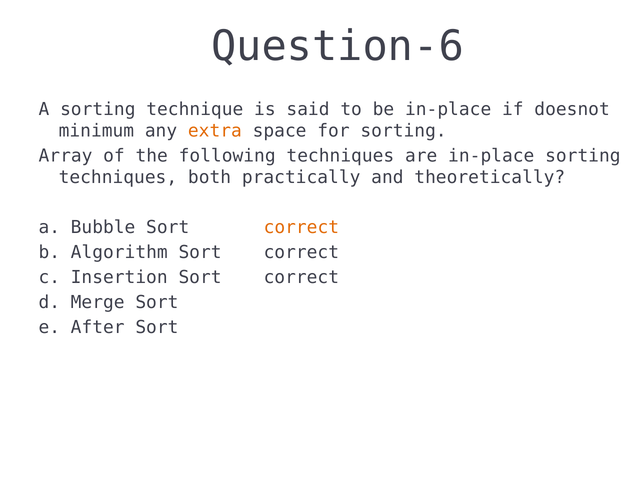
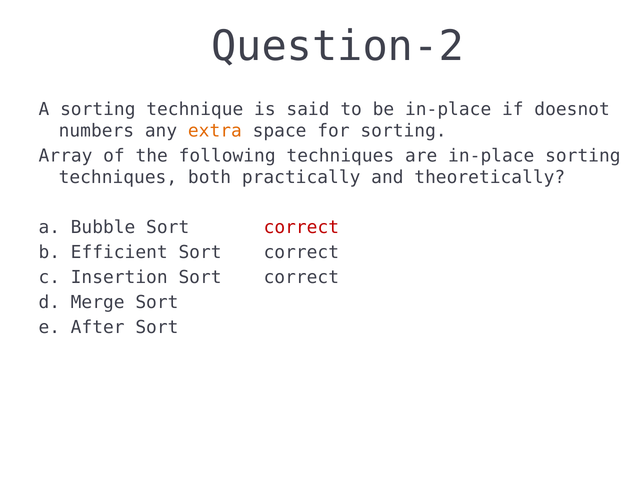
Question-6: Question-6 -> Question-2
minimum: minimum -> numbers
correct at (301, 227) colour: orange -> red
Algorithm: Algorithm -> Efficient
